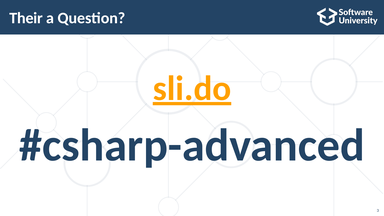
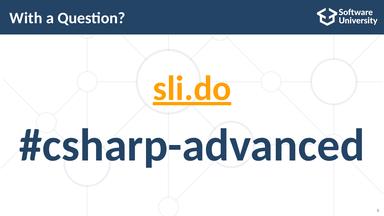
Their: Their -> With
